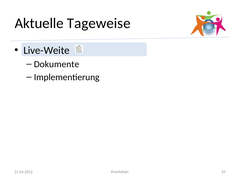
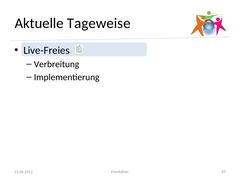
Live-Weite: Live-Weite -> Live-Freies
Dokumente: Dokumente -> Verbreitung
